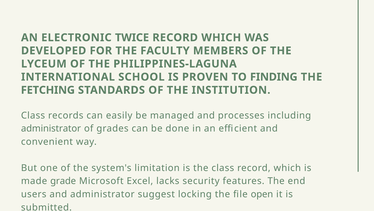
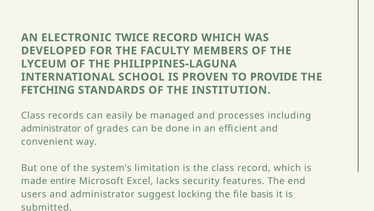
FINDING: FINDING -> PROVIDE
grade: grade -> entire
open: open -> basis
